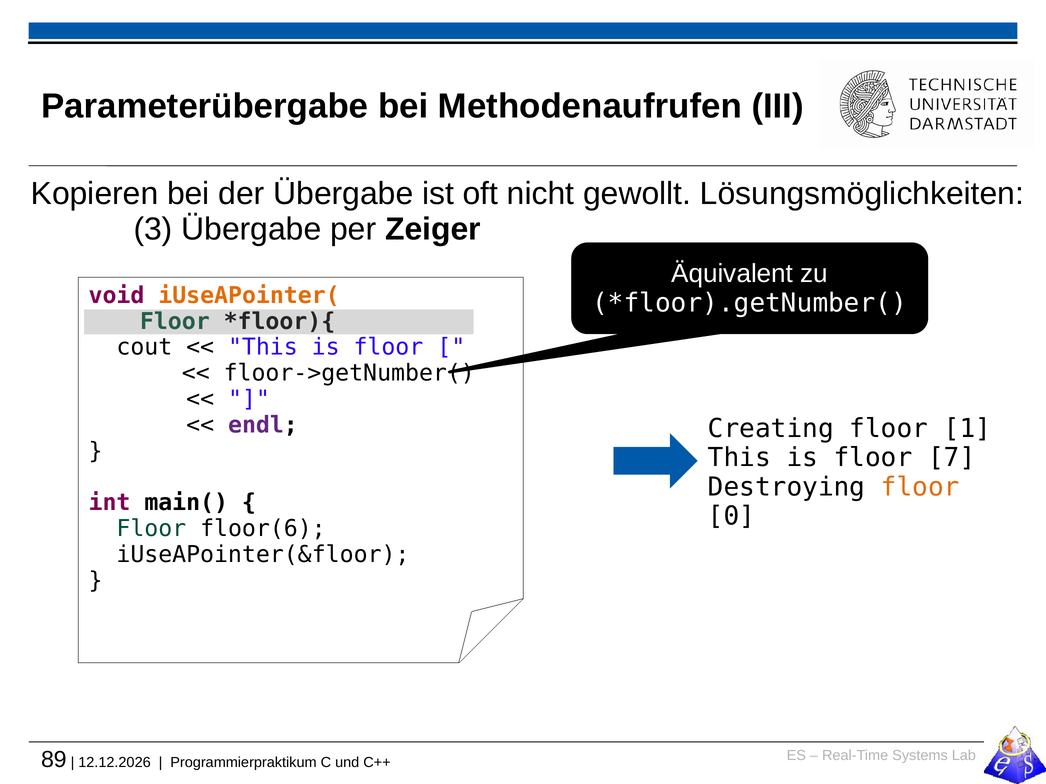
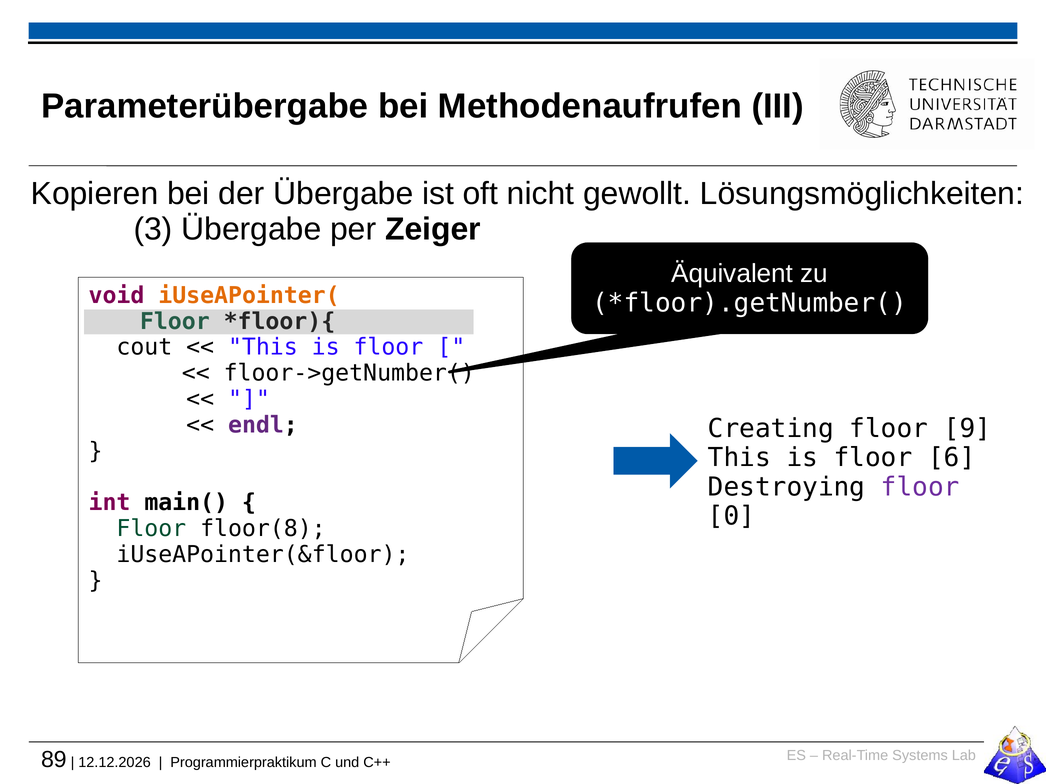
1: 1 -> 9
7: 7 -> 6
floor at (920, 487) colour: orange -> purple
floor(6: floor(6 -> floor(8
